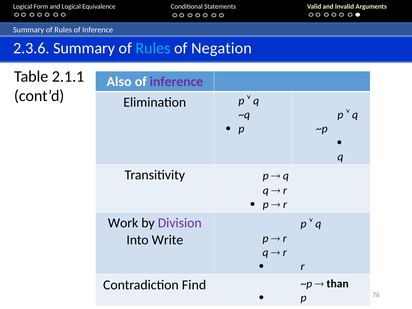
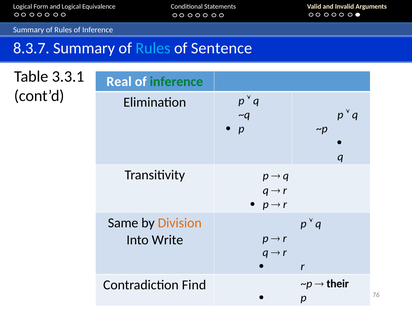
2.3.6: 2.3.6 -> 8.3.7
Negation: Negation -> Sentence
2.1.1: 2.1.1 -> 3.3.1
Also: Also -> Real
inference at (176, 82) colour: purple -> green
Work: Work -> Same
Division colour: purple -> orange
than: than -> their
